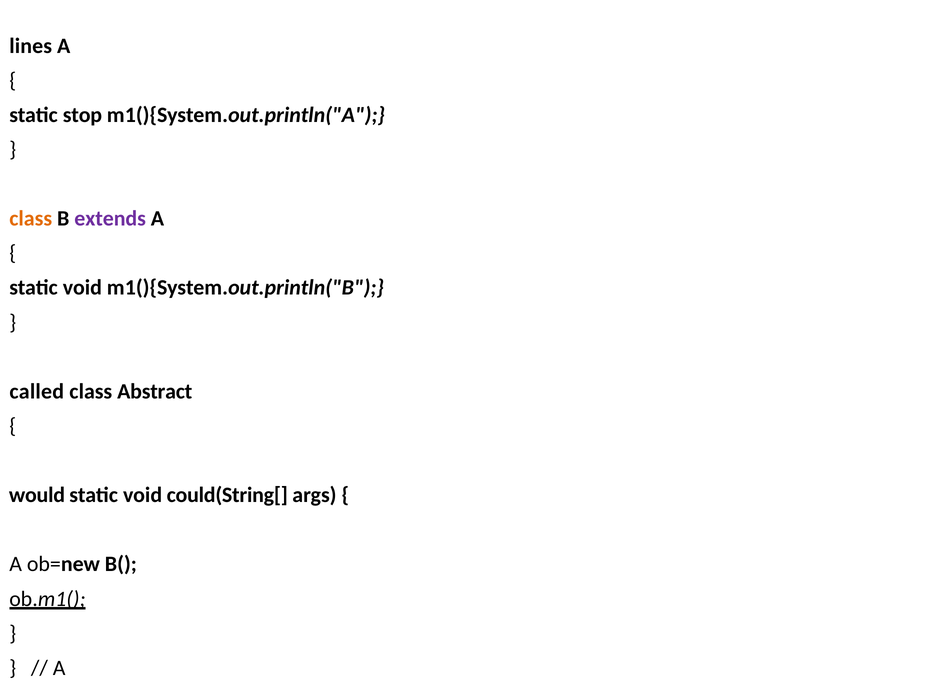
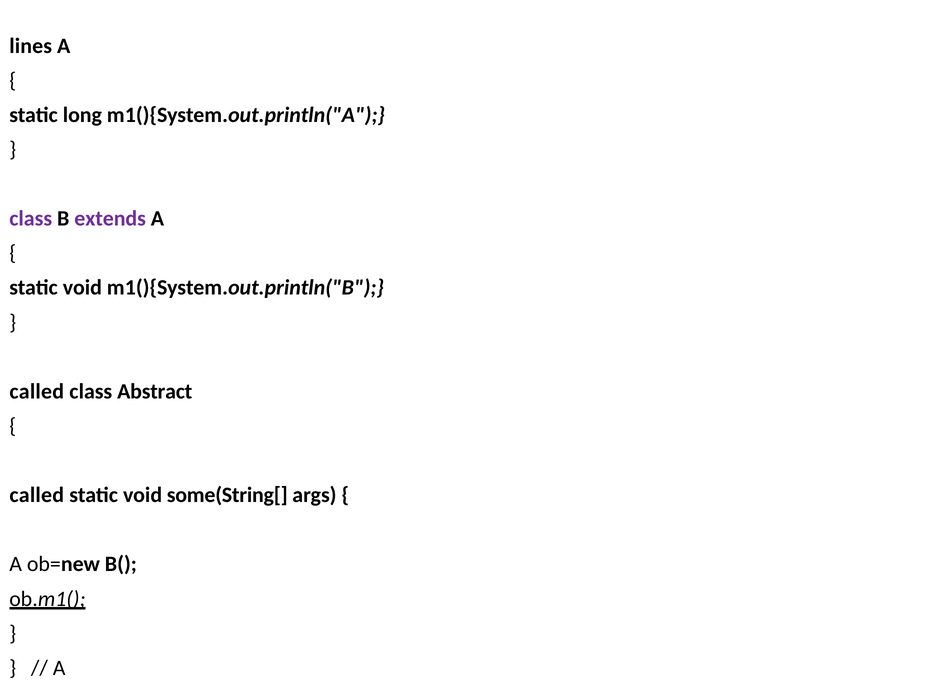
stop: stop -> long
class at (31, 219) colour: orange -> purple
would at (37, 495): would -> called
could(String[: could(String[ -> some(String[
